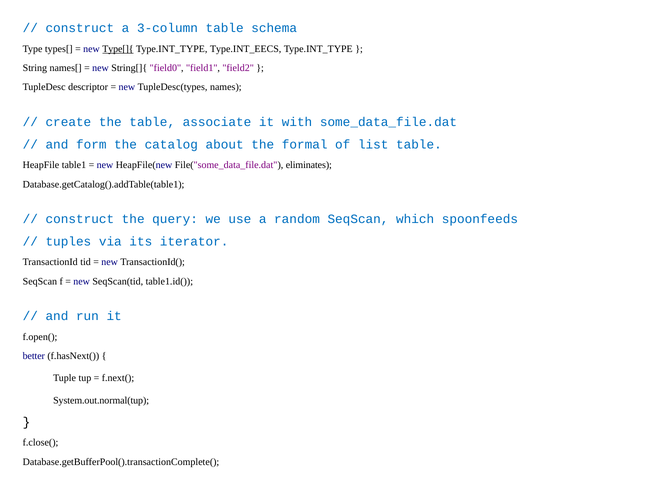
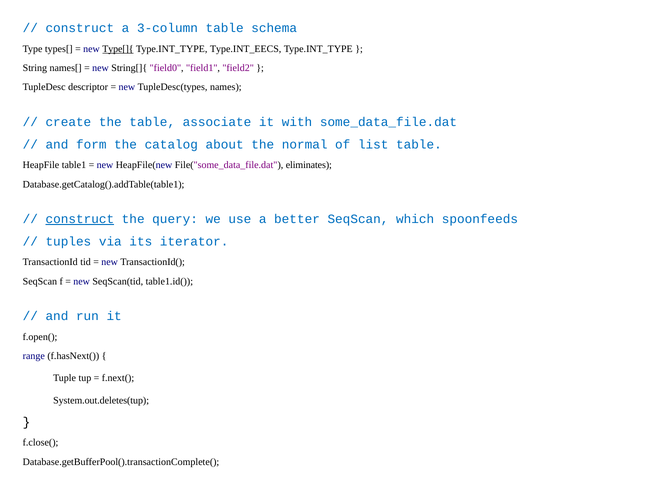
formal: formal -> normal
construct at (80, 219) underline: none -> present
random: random -> better
better: better -> range
System.out.normal(tup: System.out.normal(tup -> System.out.deletes(tup
